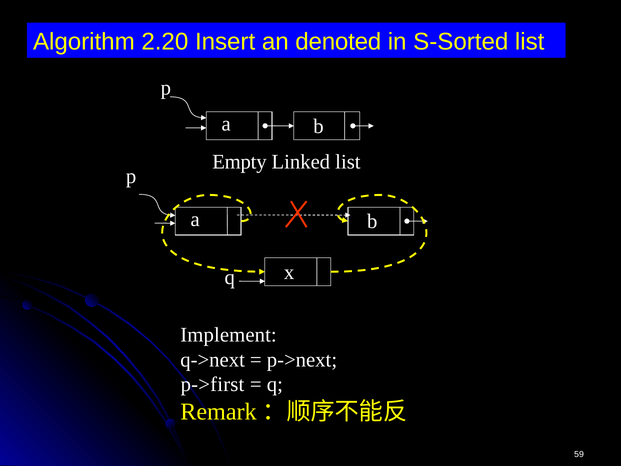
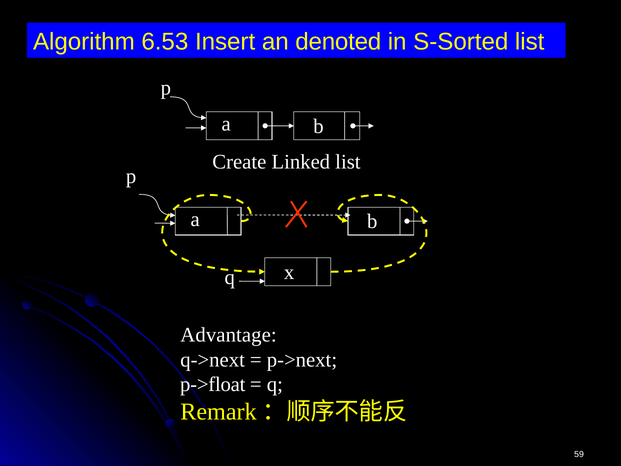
2.20: 2.20 -> 6.53
Empty: Empty -> Create
Implement: Implement -> Advantage
p->first: p->first -> p->float
